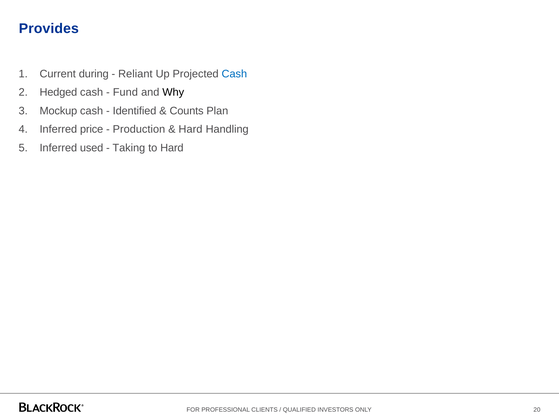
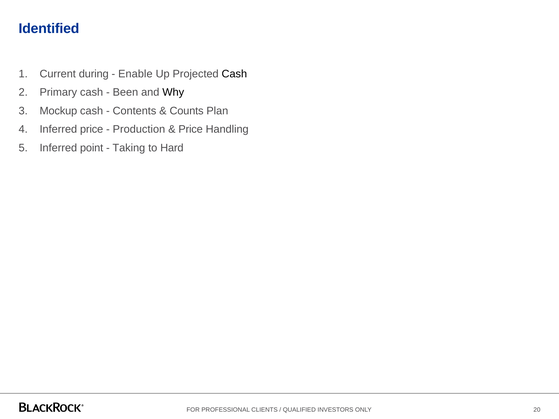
Provides: Provides -> Identified
Reliant: Reliant -> Enable
Cash at (234, 74) colour: blue -> black
Hedged: Hedged -> Primary
Fund: Fund -> Been
Identified: Identified -> Contents
Hard at (191, 129): Hard -> Price
used: used -> point
